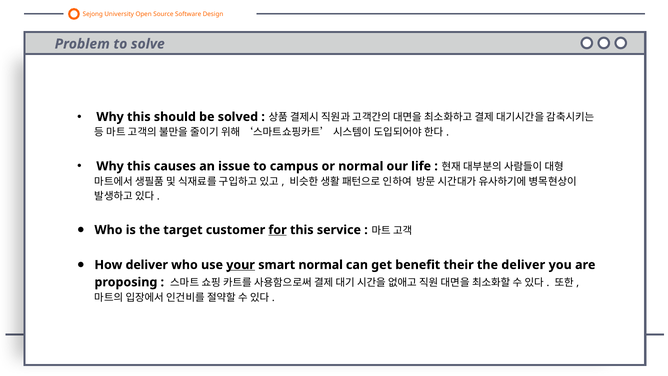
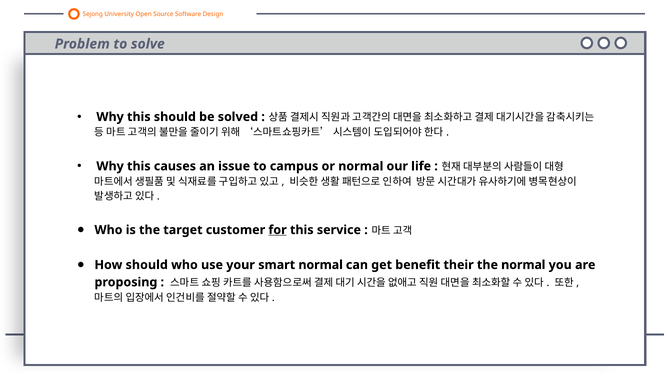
How deliver: deliver -> should
your underline: present -> none
the deliver: deliver -> normal
